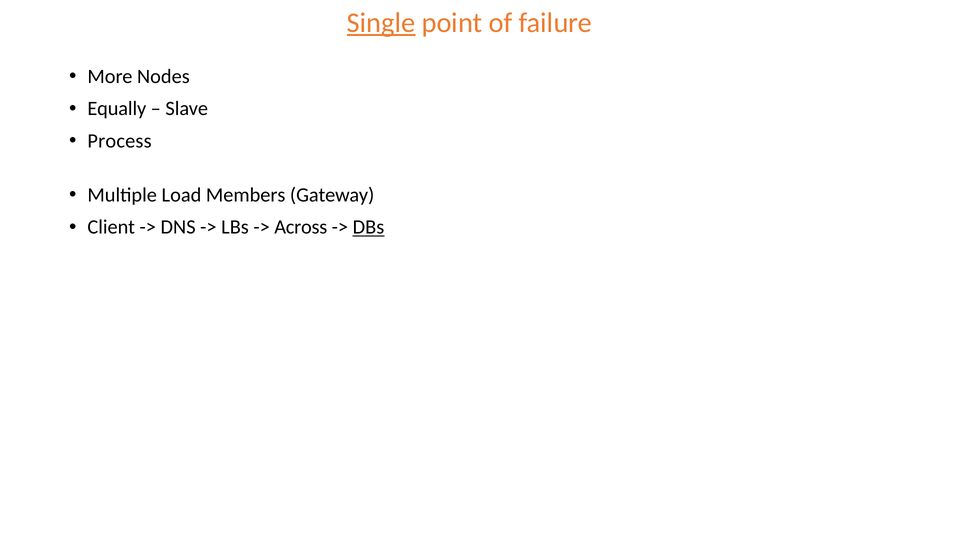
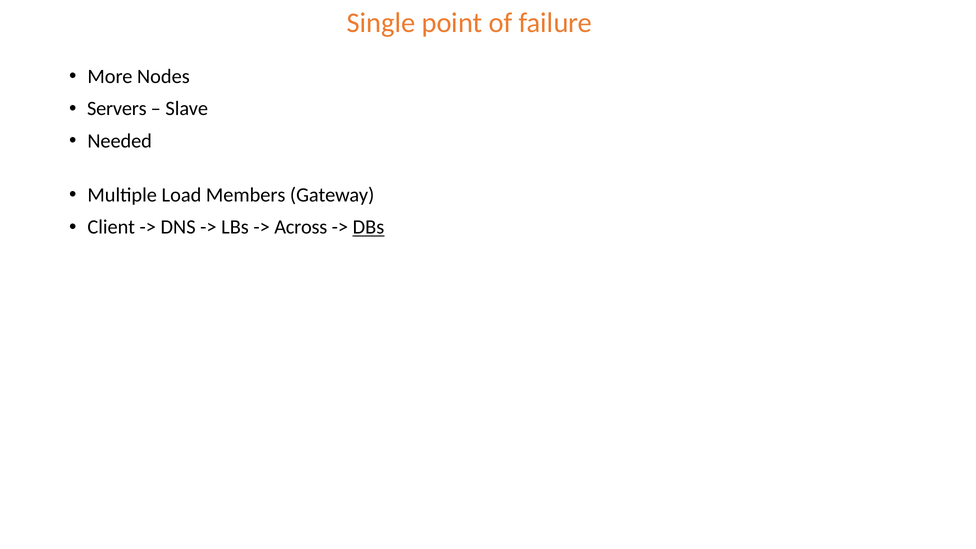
Single underline: present -> none
Equally: Equally -> Servers
Process: Process -> Needed
